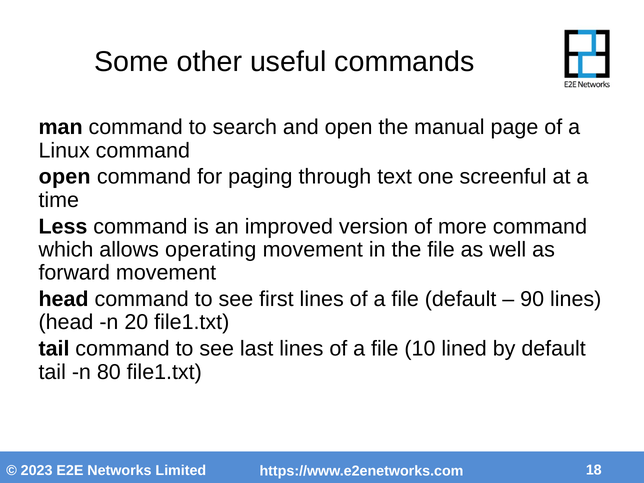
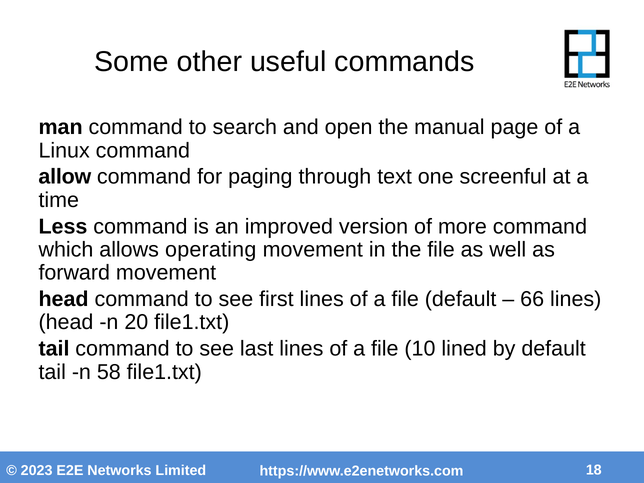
open at (65, 177): open -> allow
90: 90 -> 66
80: 80 -> 58
